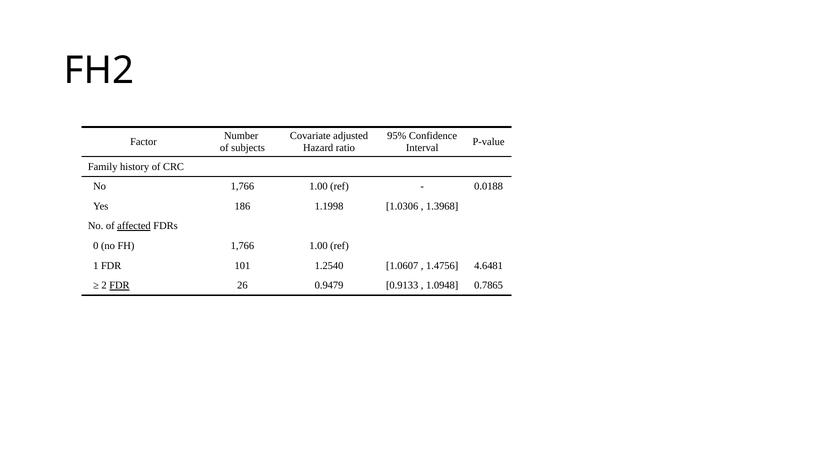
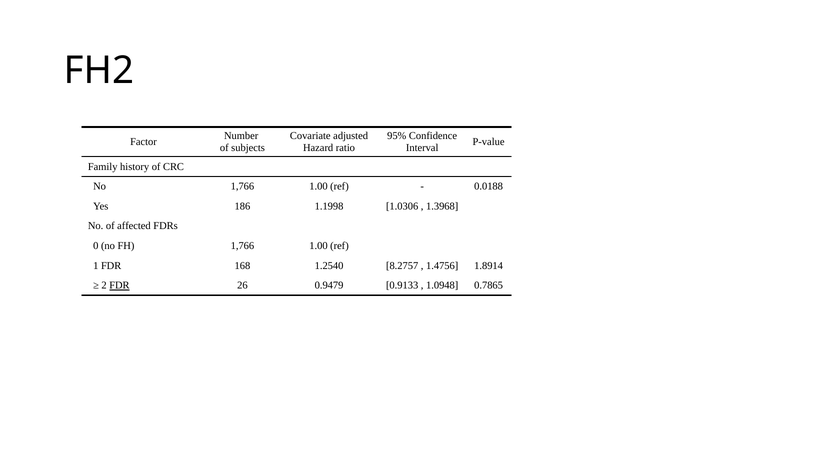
affected underline: present -> none
101: 101 -> 168
1.0607: 1.0607 -> 8.2757
4.6481: 4.6481 -> 1.8914
